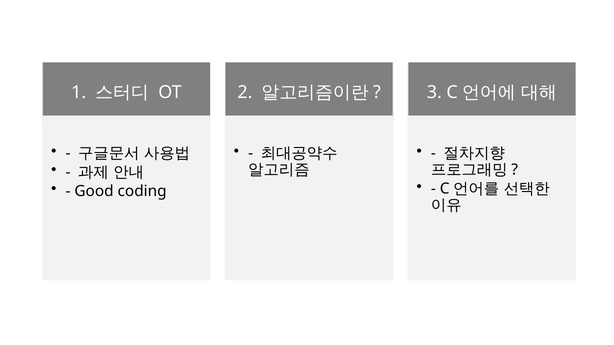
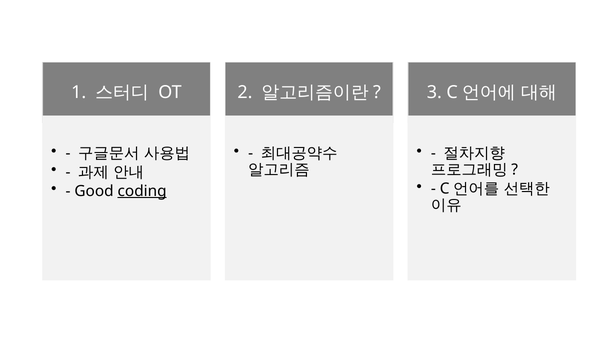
coding underline: none -> present
